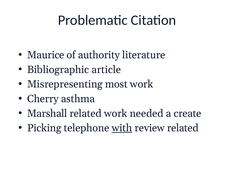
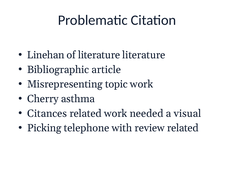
Maurice: Maurice -> Linehan
of authority: authority -> literature
most: most -> topic
Marshall: Marshall -> Citances
create: create -> visual
with underline: present -> none
